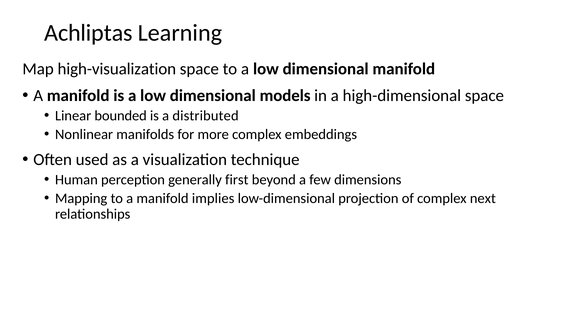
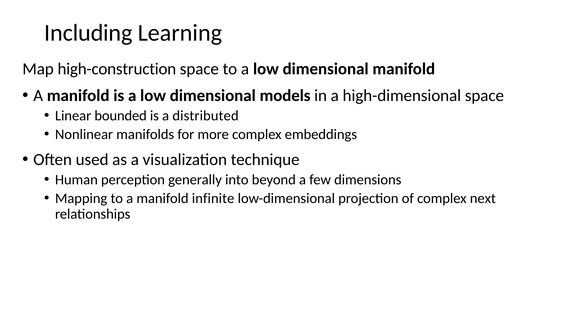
Achliptas: Achliptas -> Including
high-visualization: high-visualization -> high-construction
first: first -> into
implies: implies -> infinite
